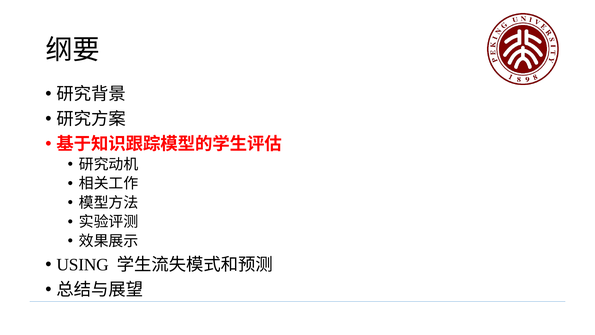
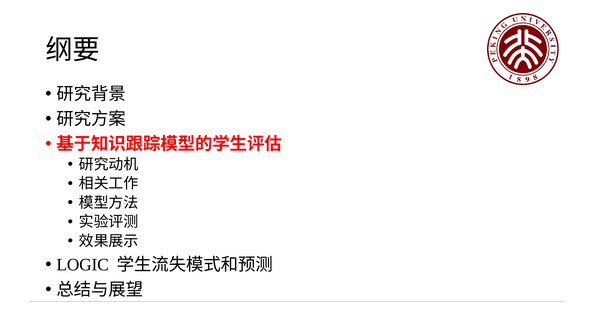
USING: USING -> LOGIC
